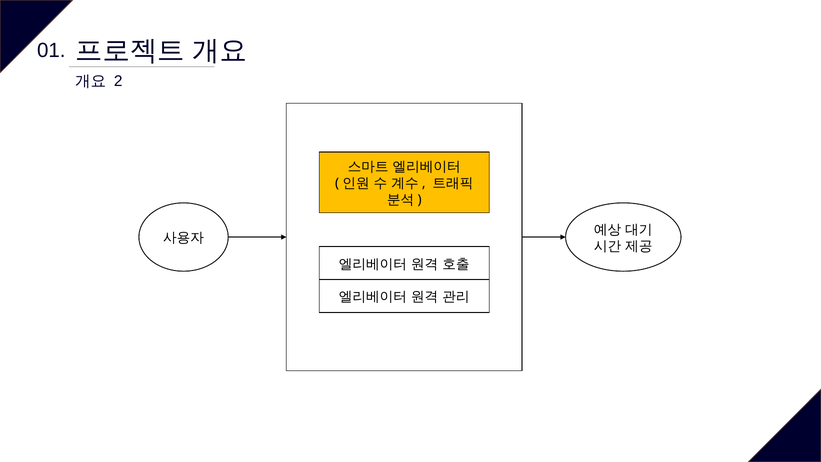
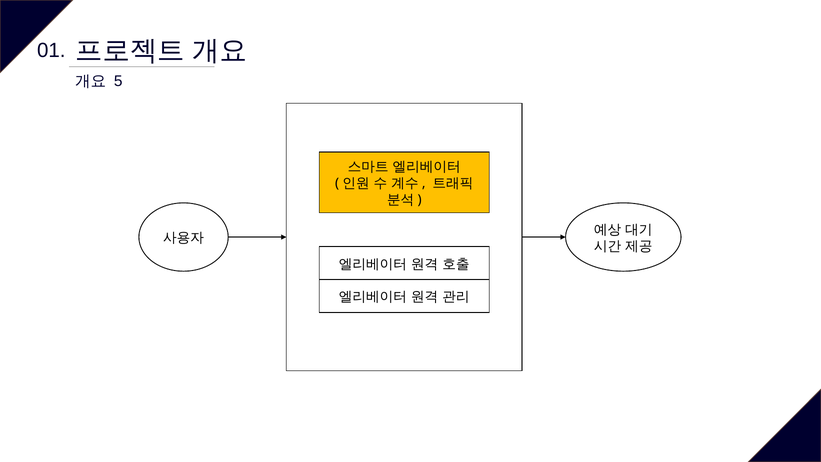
2: 2 -> 5
